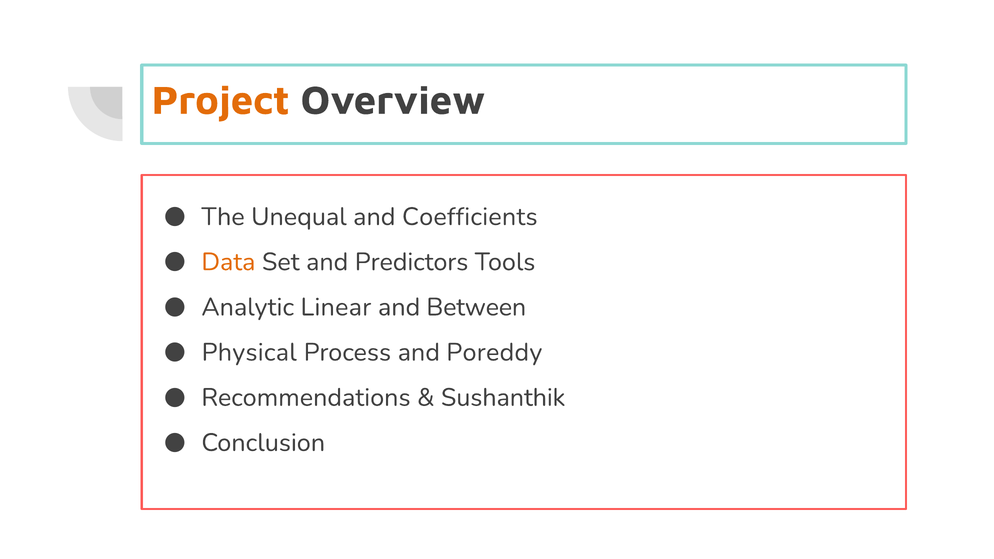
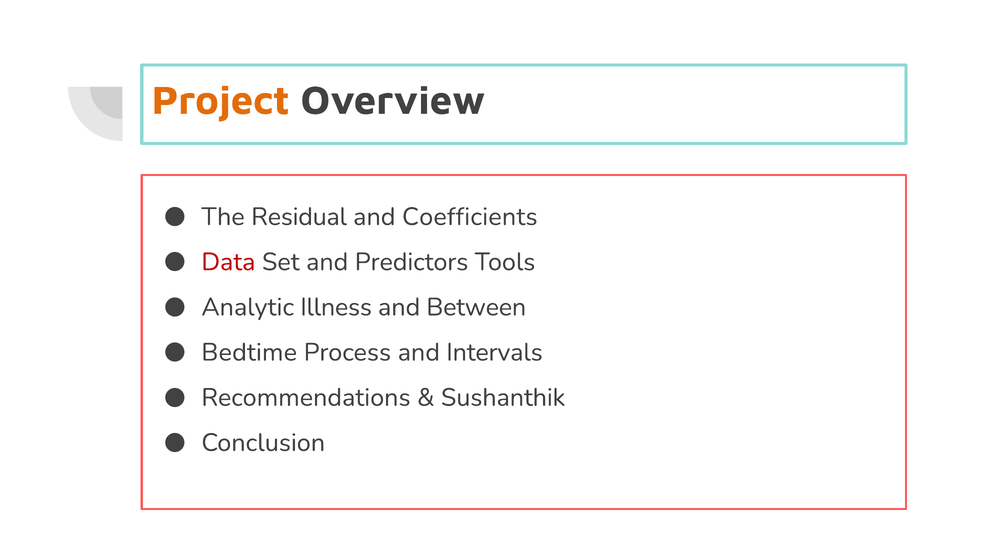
Unequal: Unequal -> Residual
Data colour: orange -> red
Linear: Linear -> Illness
Physical: Physical -> Bedtime
Poreddy: Poreddy -> Intervals
